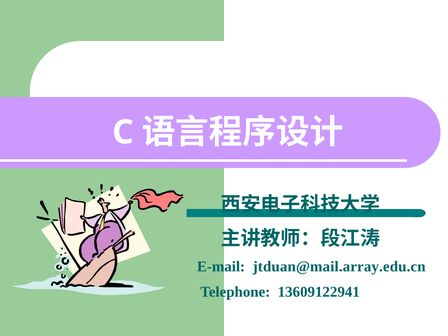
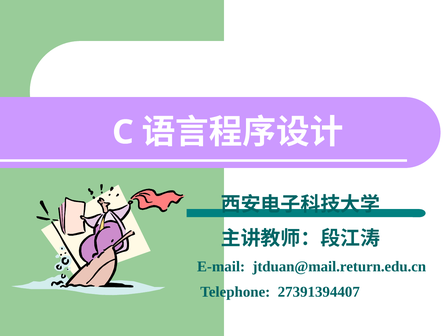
jtduan@mail.array.edu.cn: jtduan@mail.array.edu.cn -> jtduan@mail.return.edu.cn
13609122941: 13609122941 -> 27391394407
